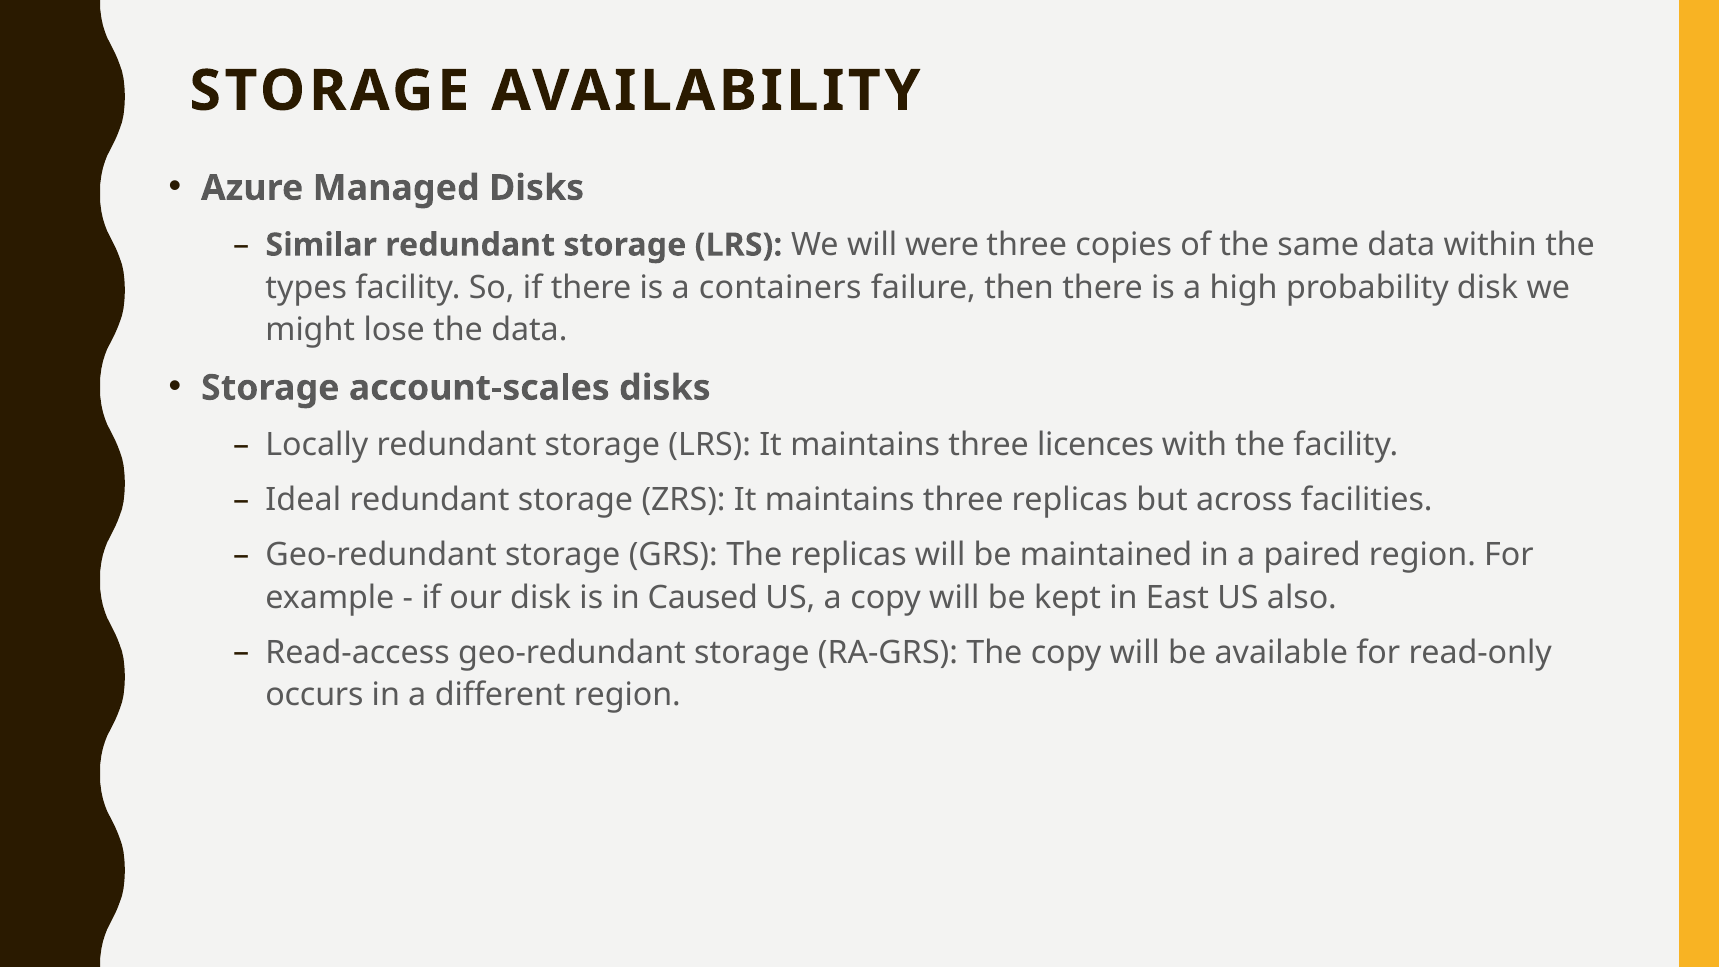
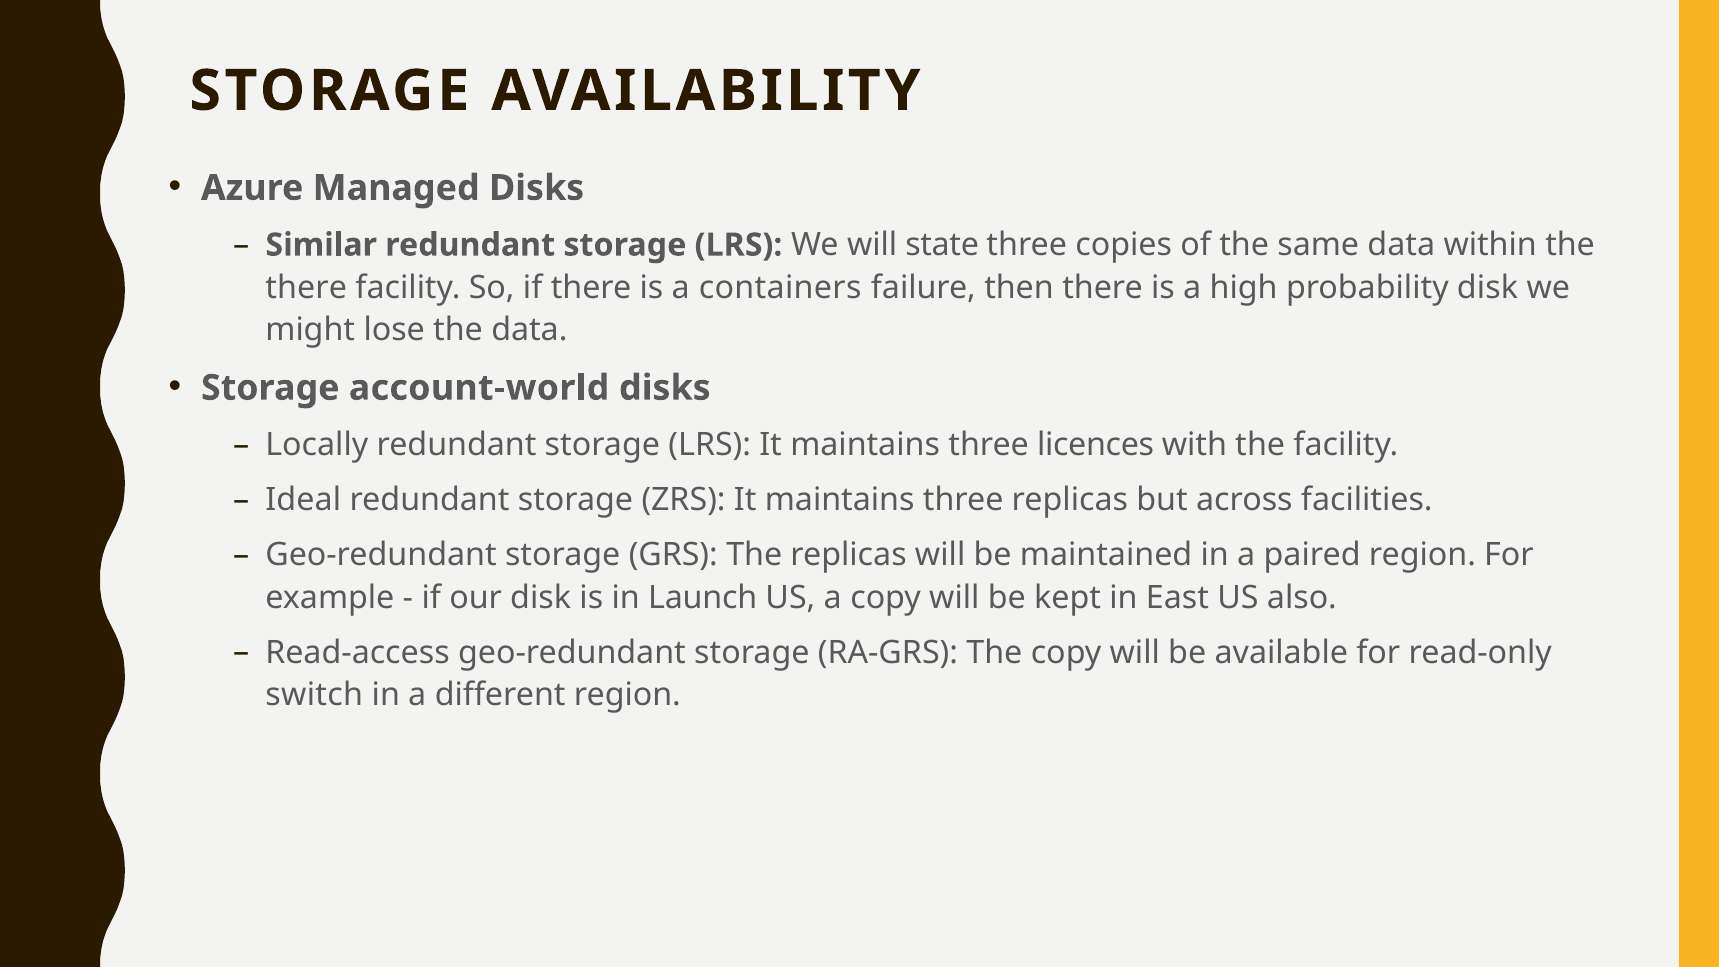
were: were -> state
types at (306, 287): types -> there
account-scales: account-scales -> account-world
Caused: Caused -> Launch
occurs: occurs -> switch
